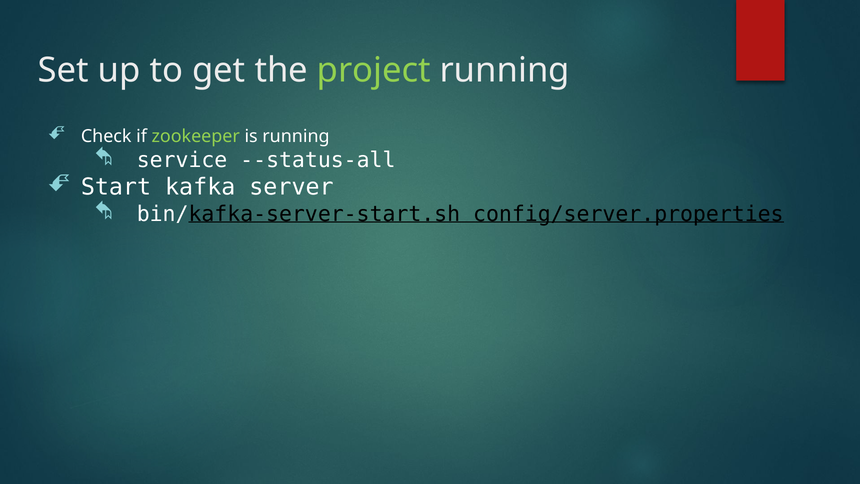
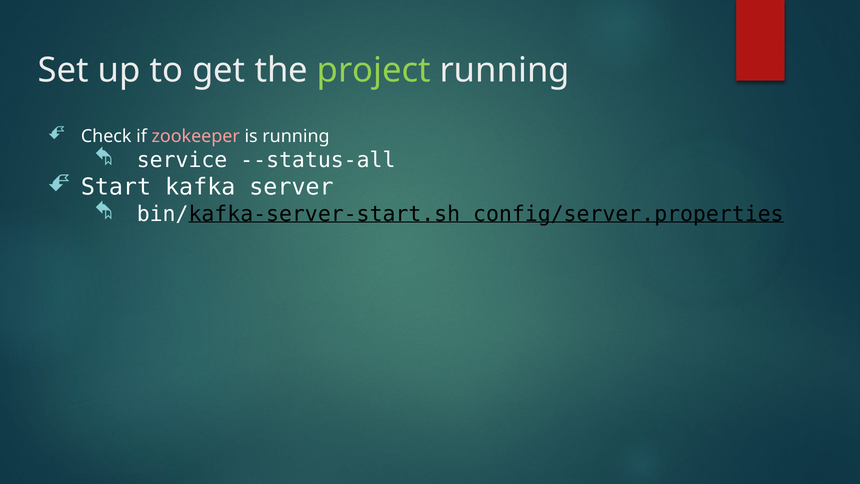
zookeeper colour: light green -> pink
